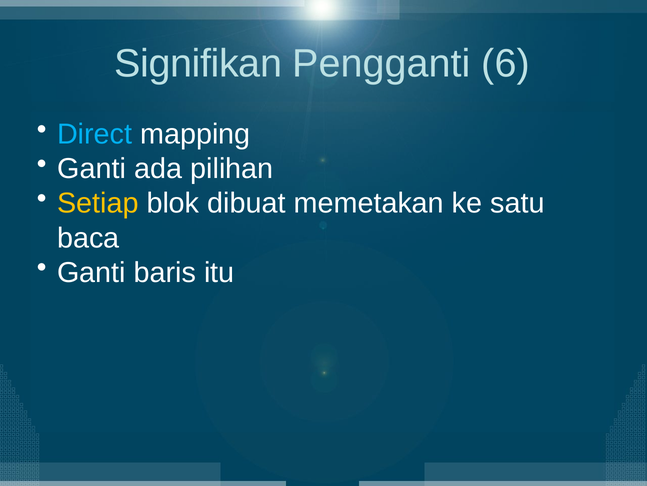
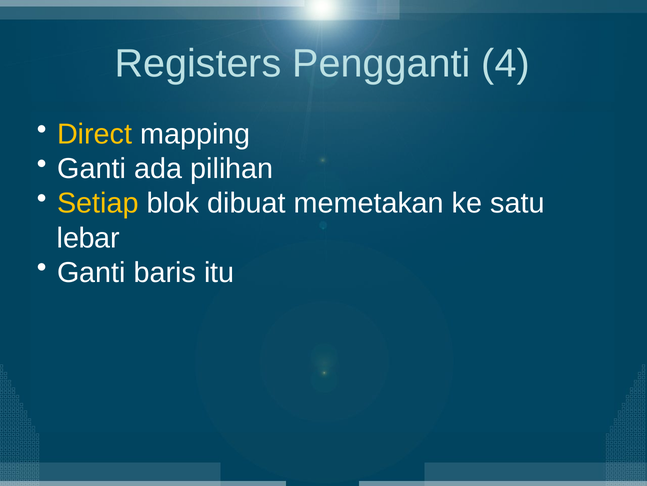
Signifikan: Signifikan -> Registers
6: 6 -> 4
Direct colour: light blue -> yellow
baca: baca -> lebar
